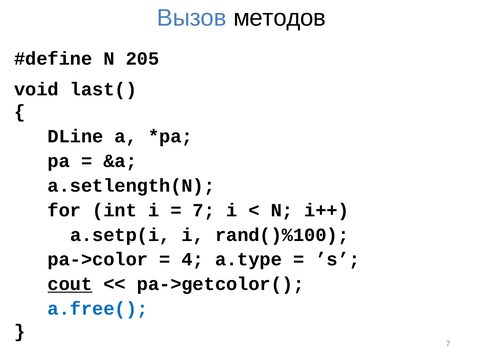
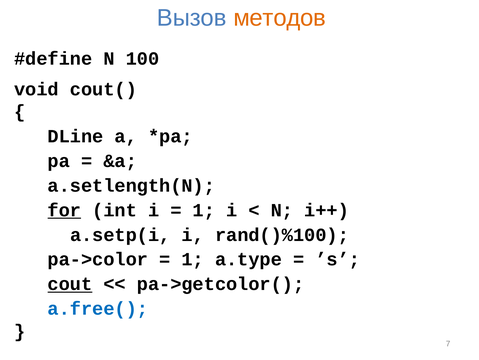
методов colour: black -> orange
205: 205 -> 100
last(: last( -> cout(
for underline: none -> present
7 at (204, 210): 7 -> 1
4 at (193, 259): 4 -> 1
